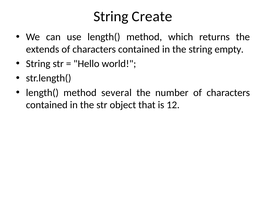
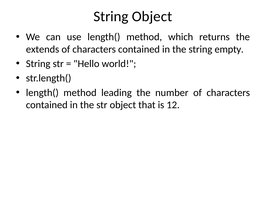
String Create: Create -> Object
several: several -> leading
